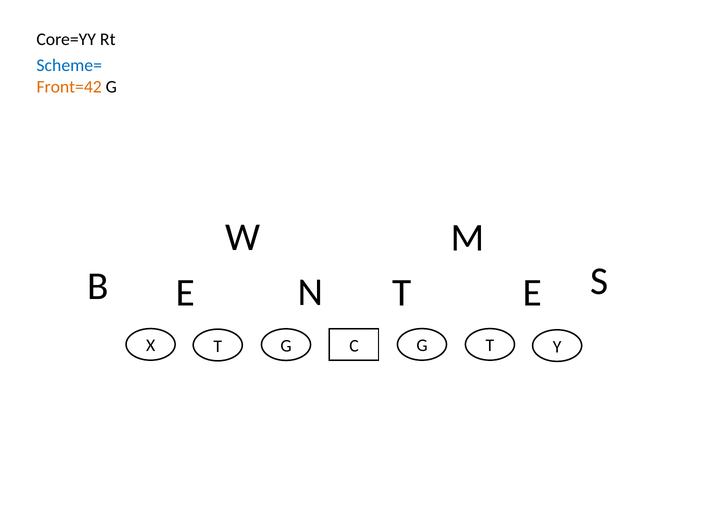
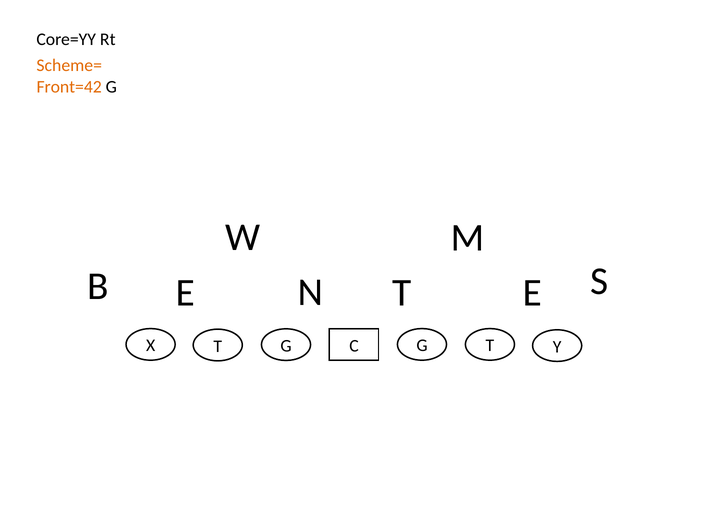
Scheme= colour: blue -> orange
